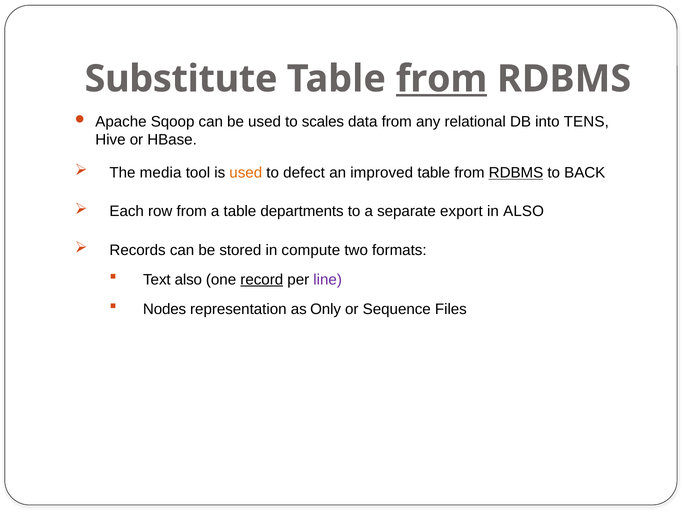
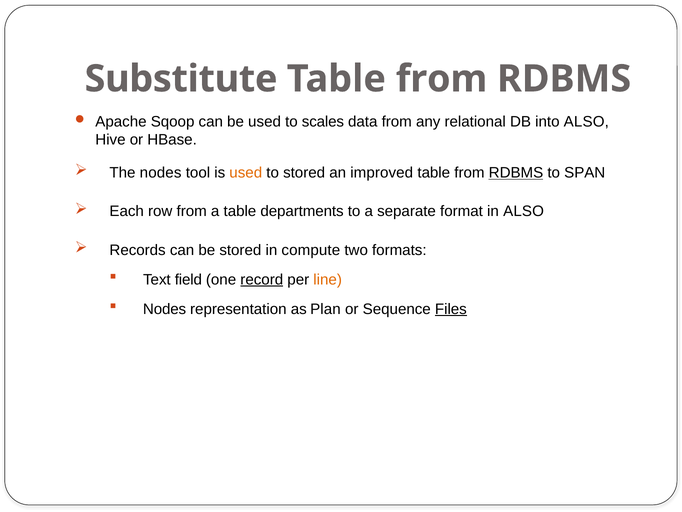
from at (442, 79) underline: present -> none
into TENS: TENS -> ALSO
The media: media -> nodes
to defect: defect -> stored
BACK: BACK -> SPAN
export: export -> format
Text also: also -> field
line colour: purple -> orange
Only: Only -> Plan
Files underline: none -> present
